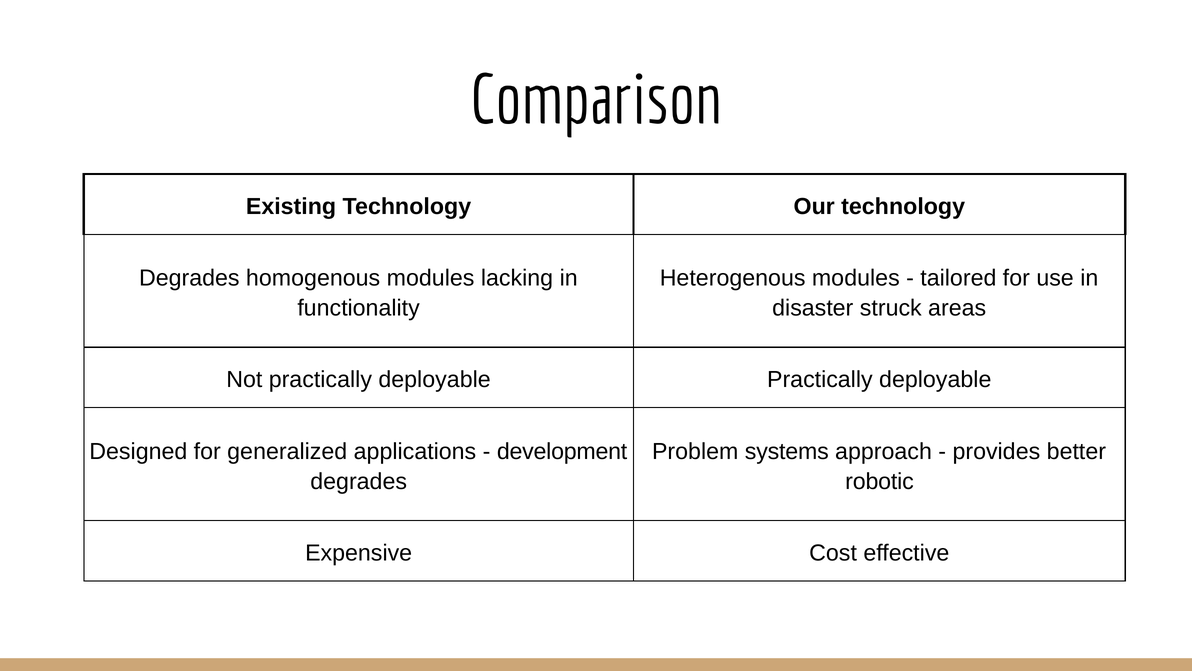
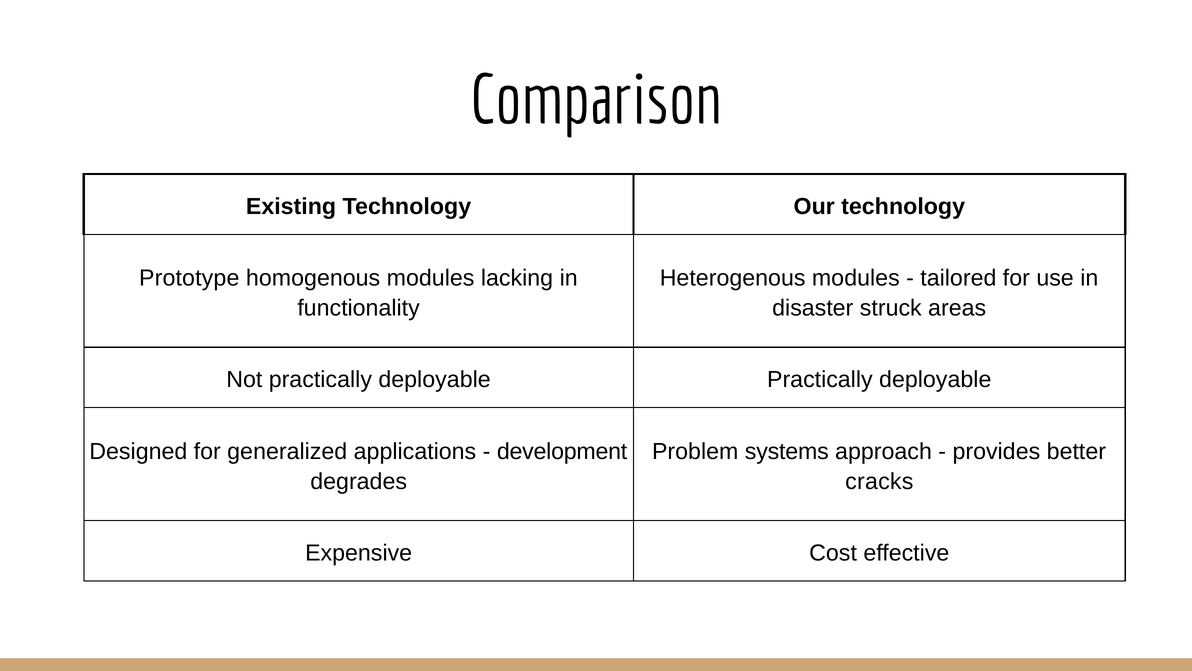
Degrades at (189, 278): Degrades -> Prototype
robotic: robotic -> cracks
